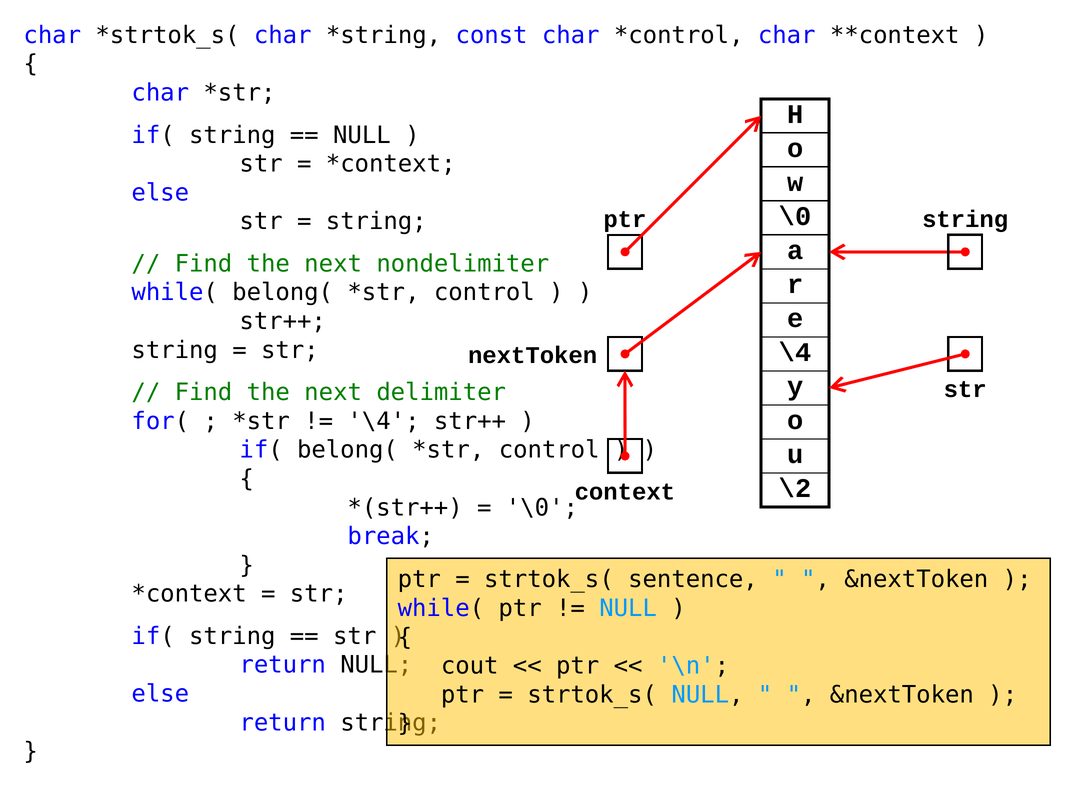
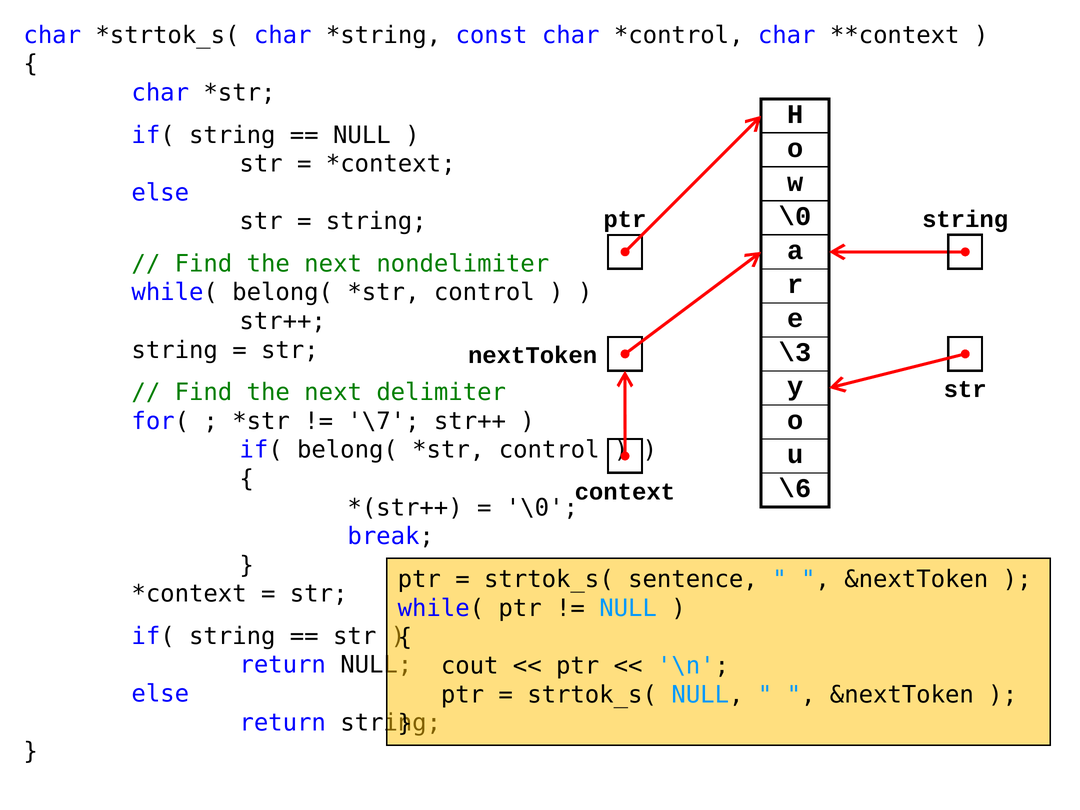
\4 at (795, 352): \4 -> \3
\4 at (384, 421): \4 -> \7
\2: \2 -> \6
